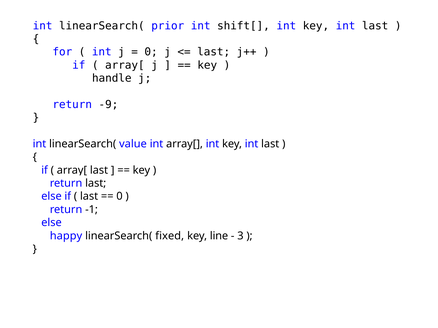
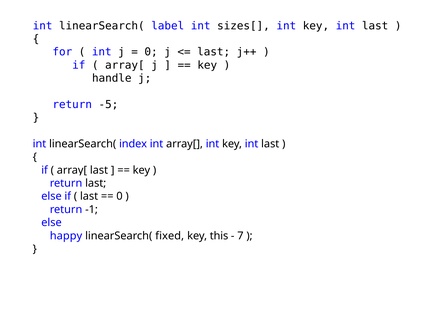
prior: prior -> label
shift[: shift[ -> sizes[
-9: -9 -> -5
value: value -> index
line: line -> this
3: 3 -> 7
